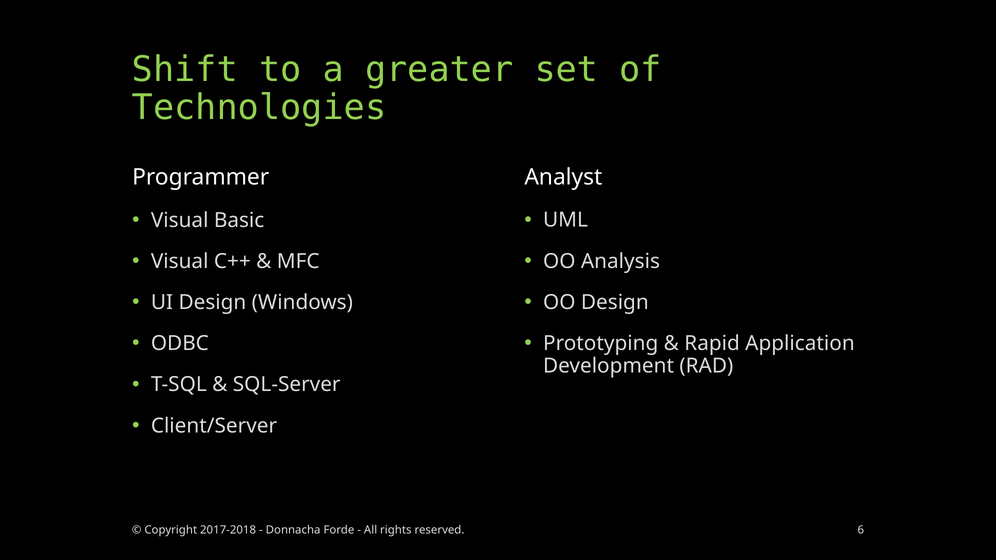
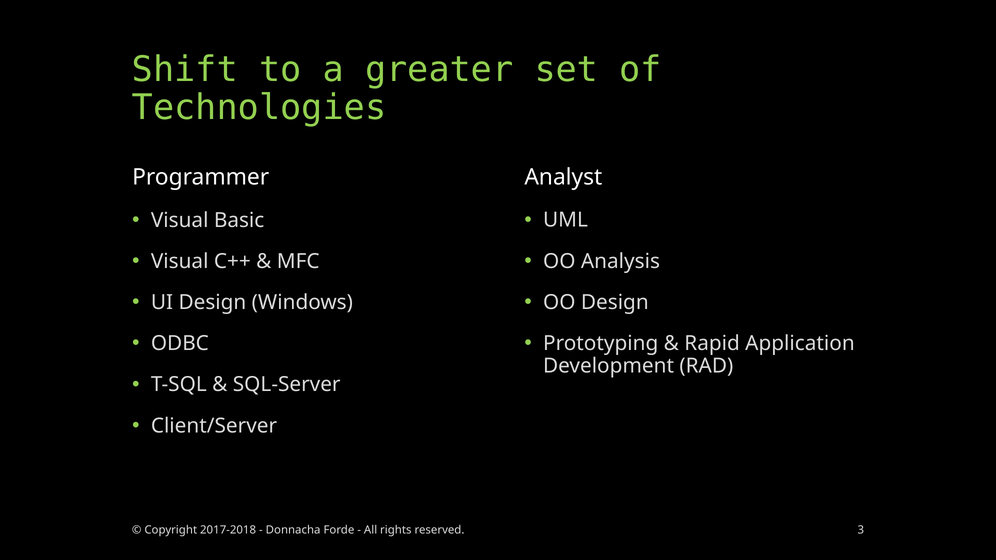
6: 6 -> 3
